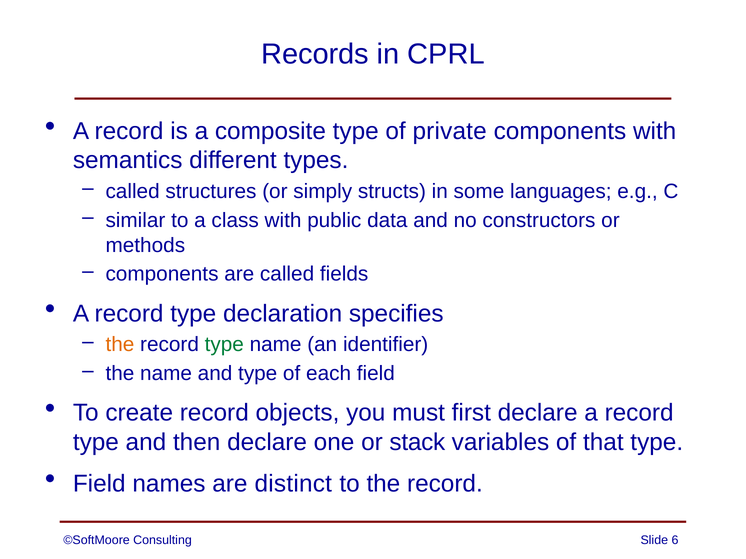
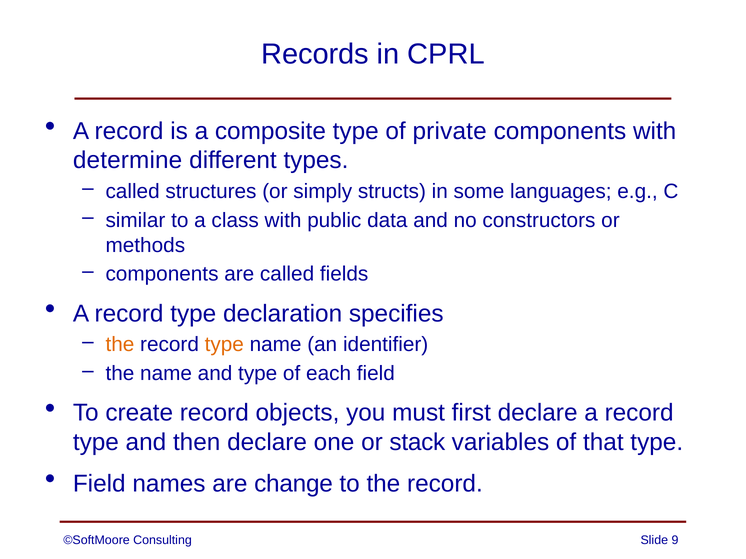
semantics: semantics -> determine
type at (224, 345) colour: green -> orange
distinct: distinct -> change
6: 6 -> 9
